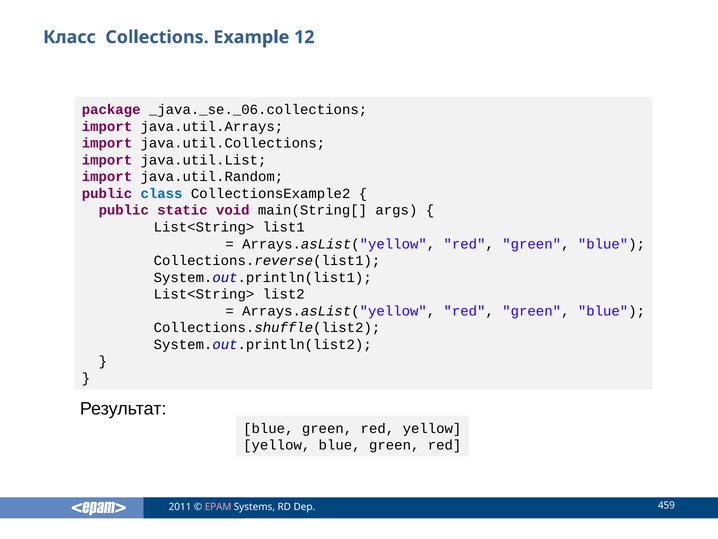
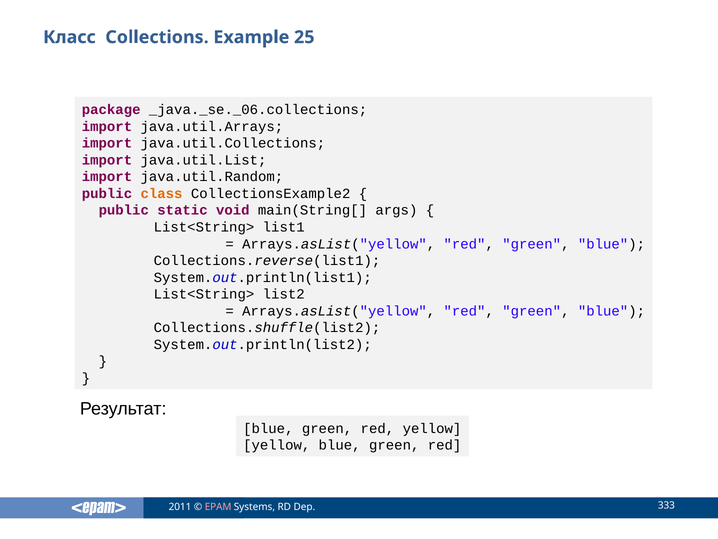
12: 12 -> 25
class colour: blue -> orange
459: 459 -> 333
